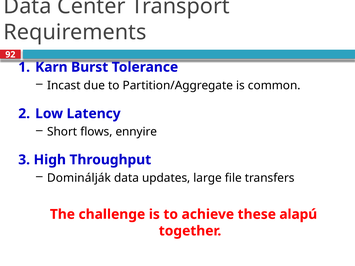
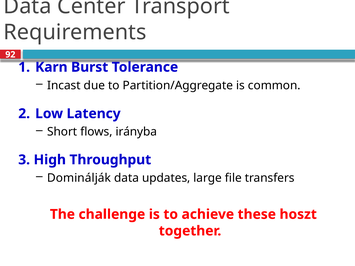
ennyire: ennyire -> irányba
alapú: alapú -> hoszt
